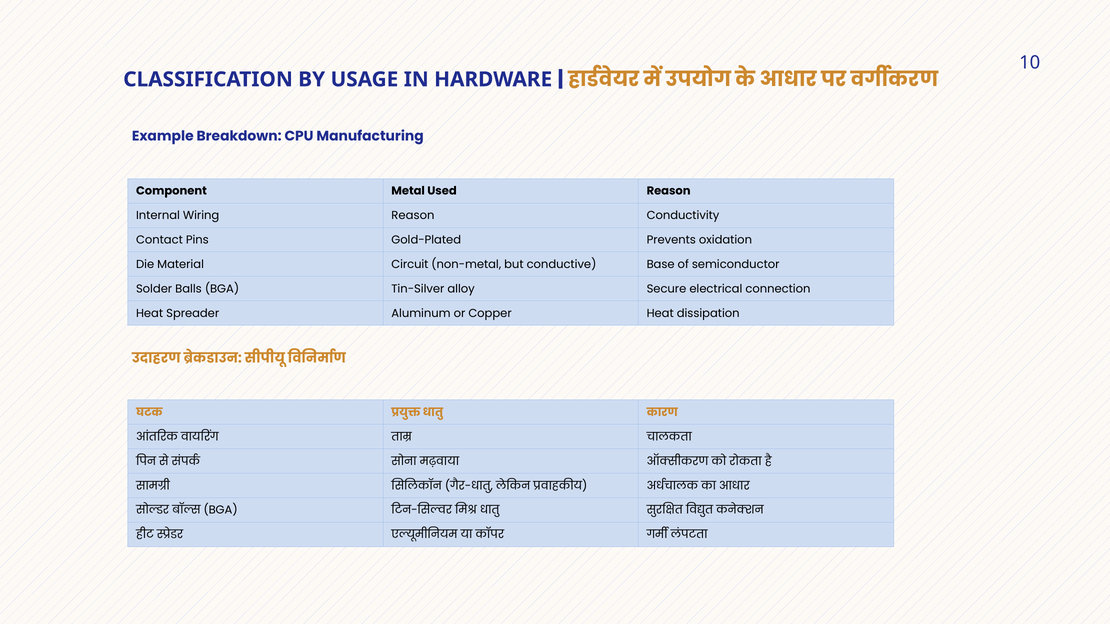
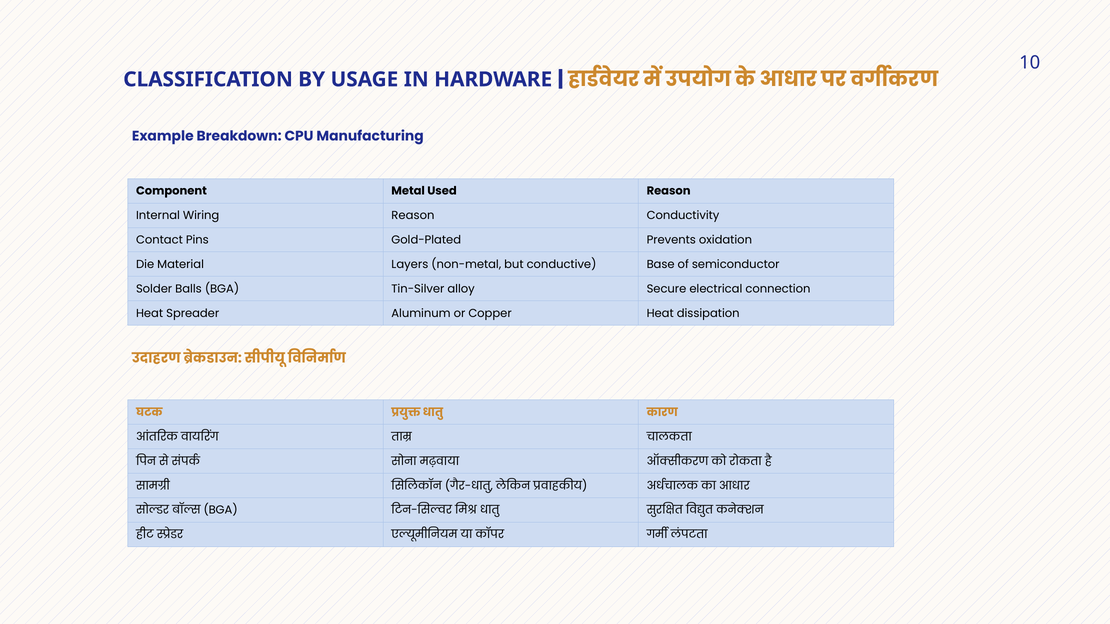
Circuit: Circuit -> Layers
